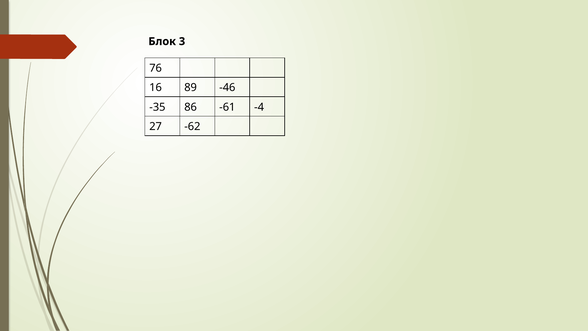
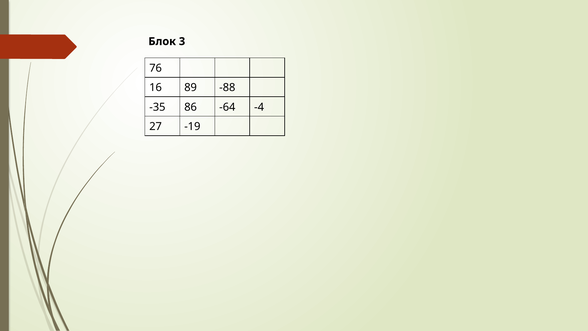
-46: -46 -> -88
-61: -61 -> -64
-62: -62 -> -19
